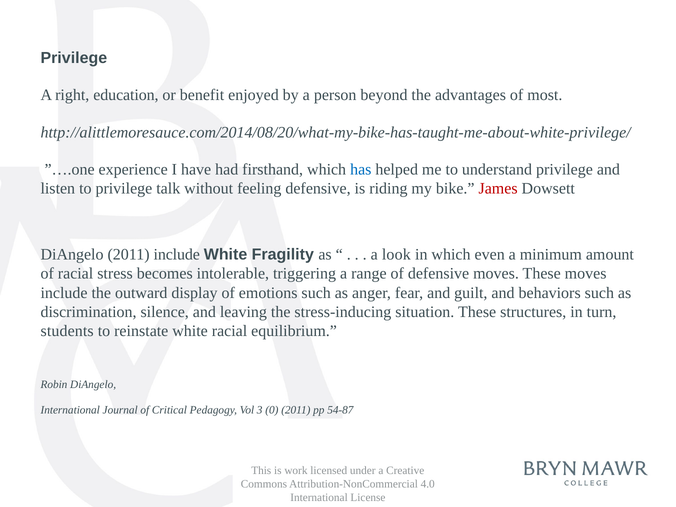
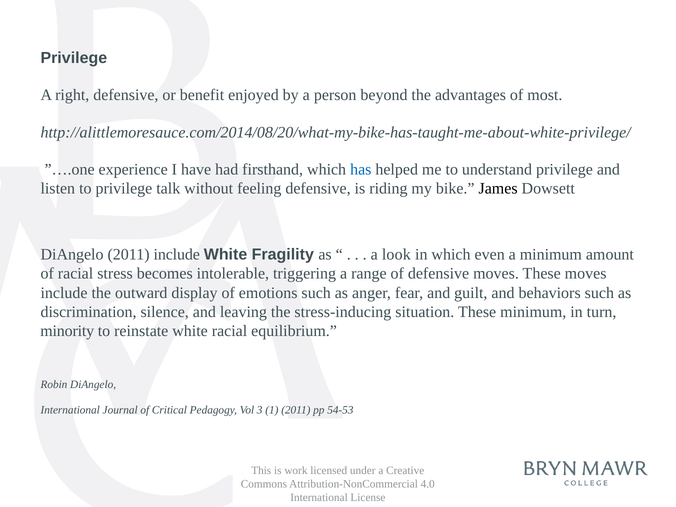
right education: education -> defensive
James colour: red -> black
These structures: structures -> minimum
students: students -> minority
0: 0 -> 1
54-87: 54-87 -> 54-53
